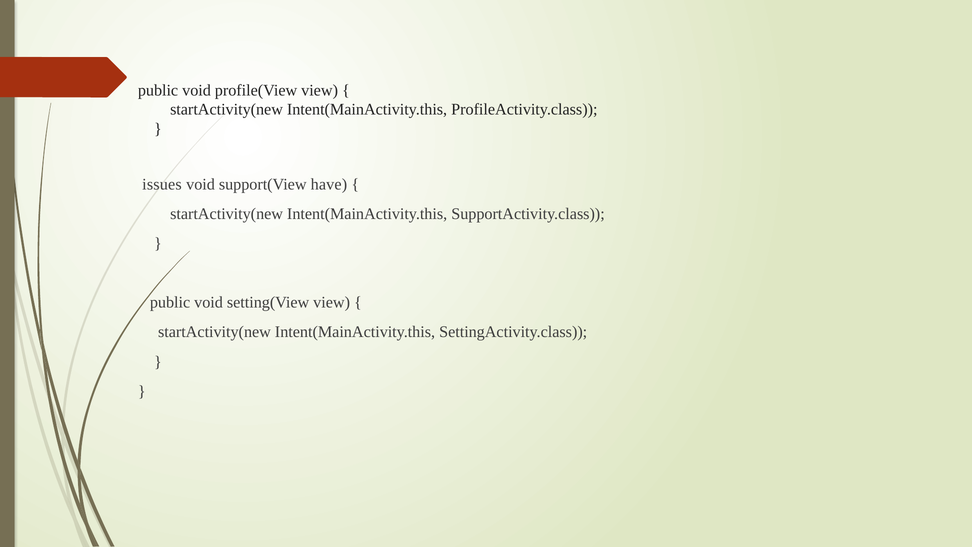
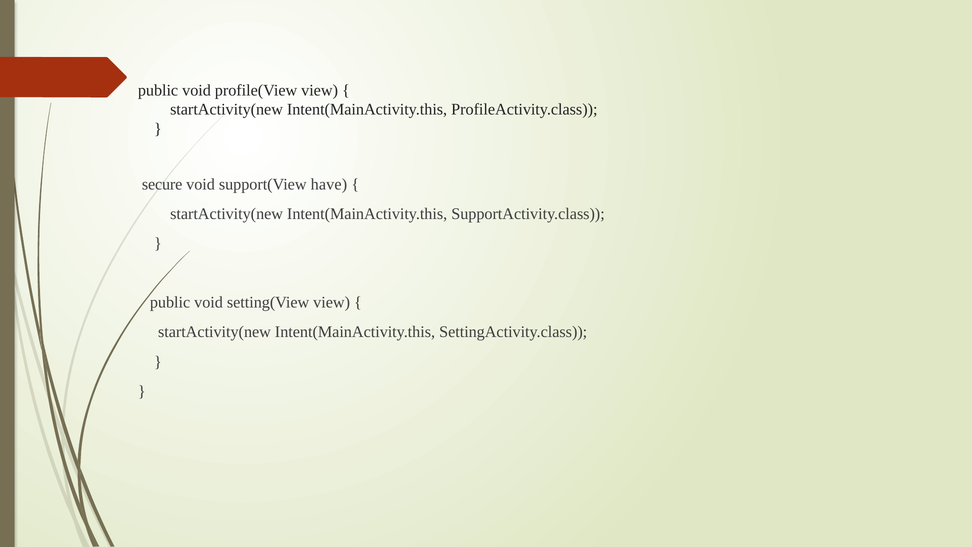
issues: issues -> secure
